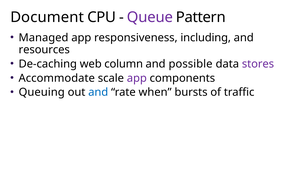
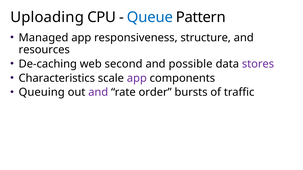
Document: Document -> Uploading
Queue colour: purple -> blue
including: including -> structure
column: column -> second
Accommodate: Accommodate -> Characteristics
and at (98, 93) colour: blue -> purple
when: when -> order
